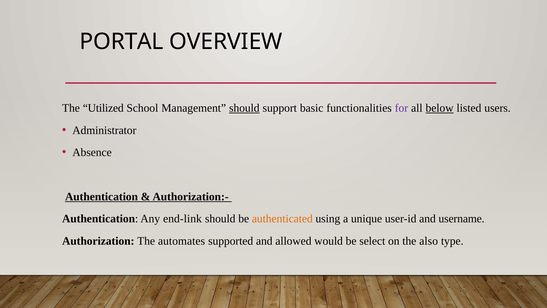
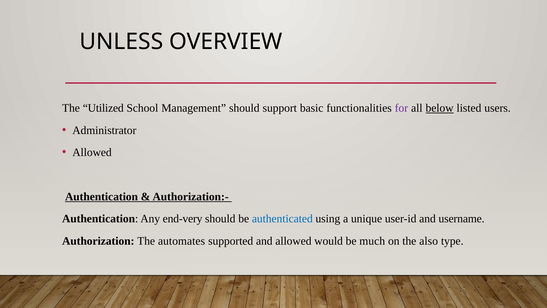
PORTAL: PORTAL -> UNLESS
should at (244, 108) underline: present -> none
Absence at (92, 152): Absence -> Allowed
end-link: end-link -> end-very
authenticated colour: orange -> blue
select: select -> much
